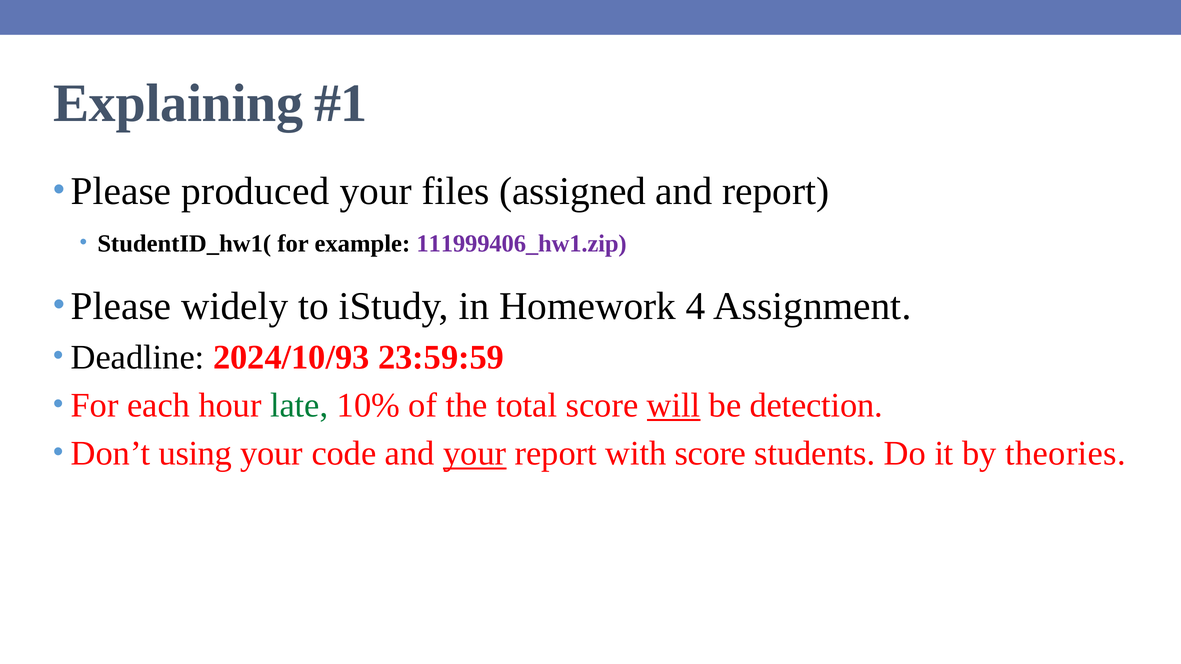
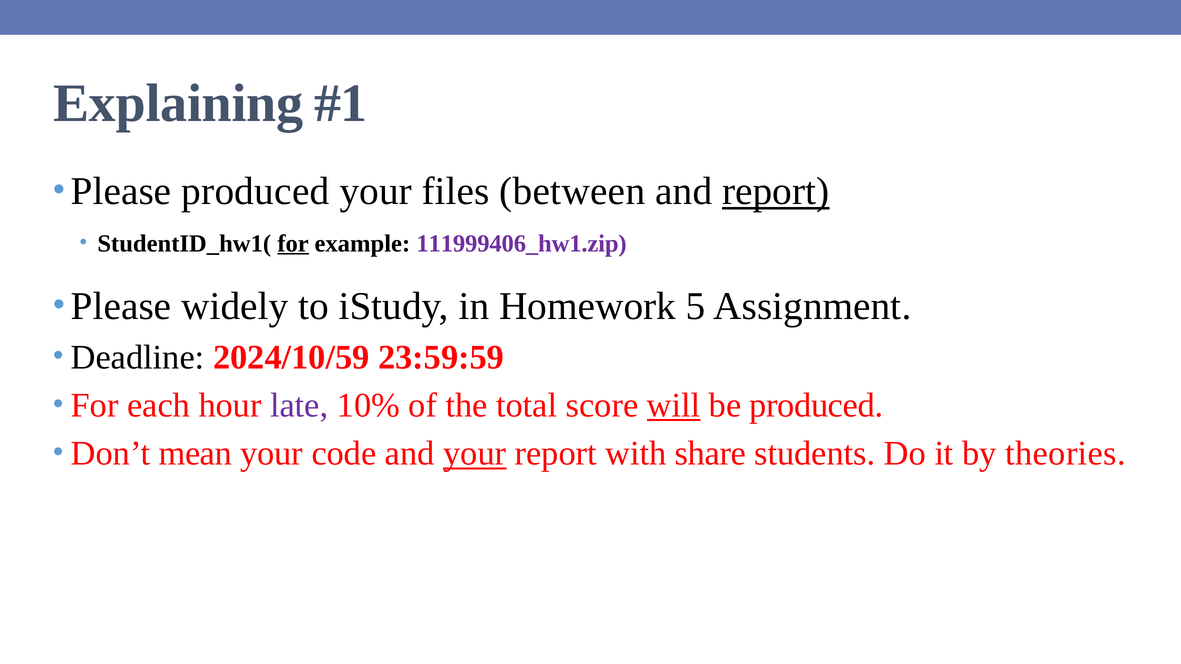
assigned: assigned -> between
report at (776, 191) underline: none -> present
for at (293, 244) underline: none -> present
4: 4 -> 5
2024/10/93: 2024/10/93 -> 2024/10/59
late colour: green -> purple
be detection: detection -> produced
using: using -> mean
with score: score -> share
